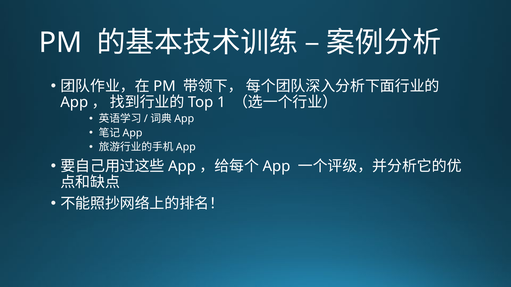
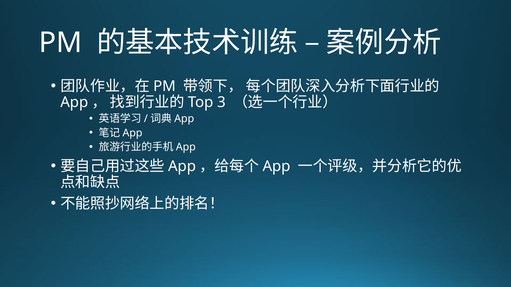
1: 1 -> 3
